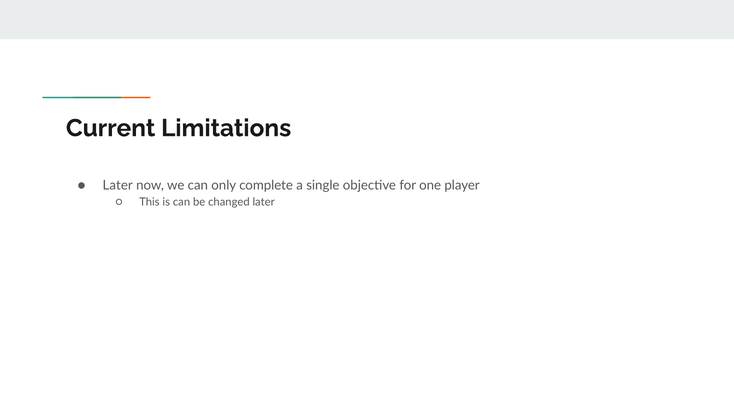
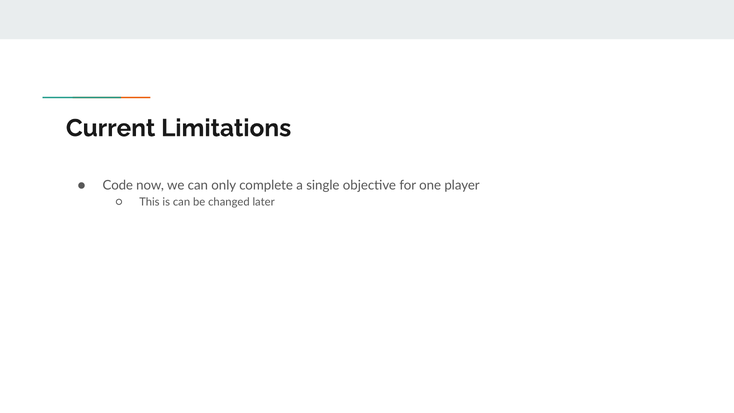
Later at (118, 185): Later -> Code
